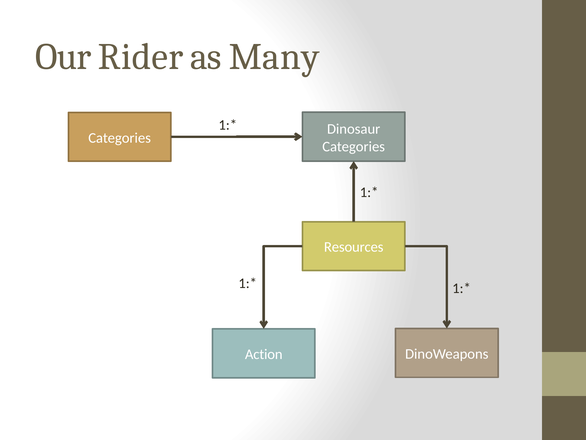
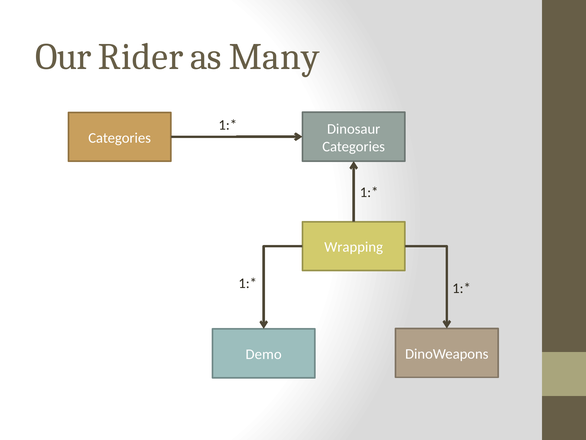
Resources: Resources -> Wrapping
Action: Action -> Demo
